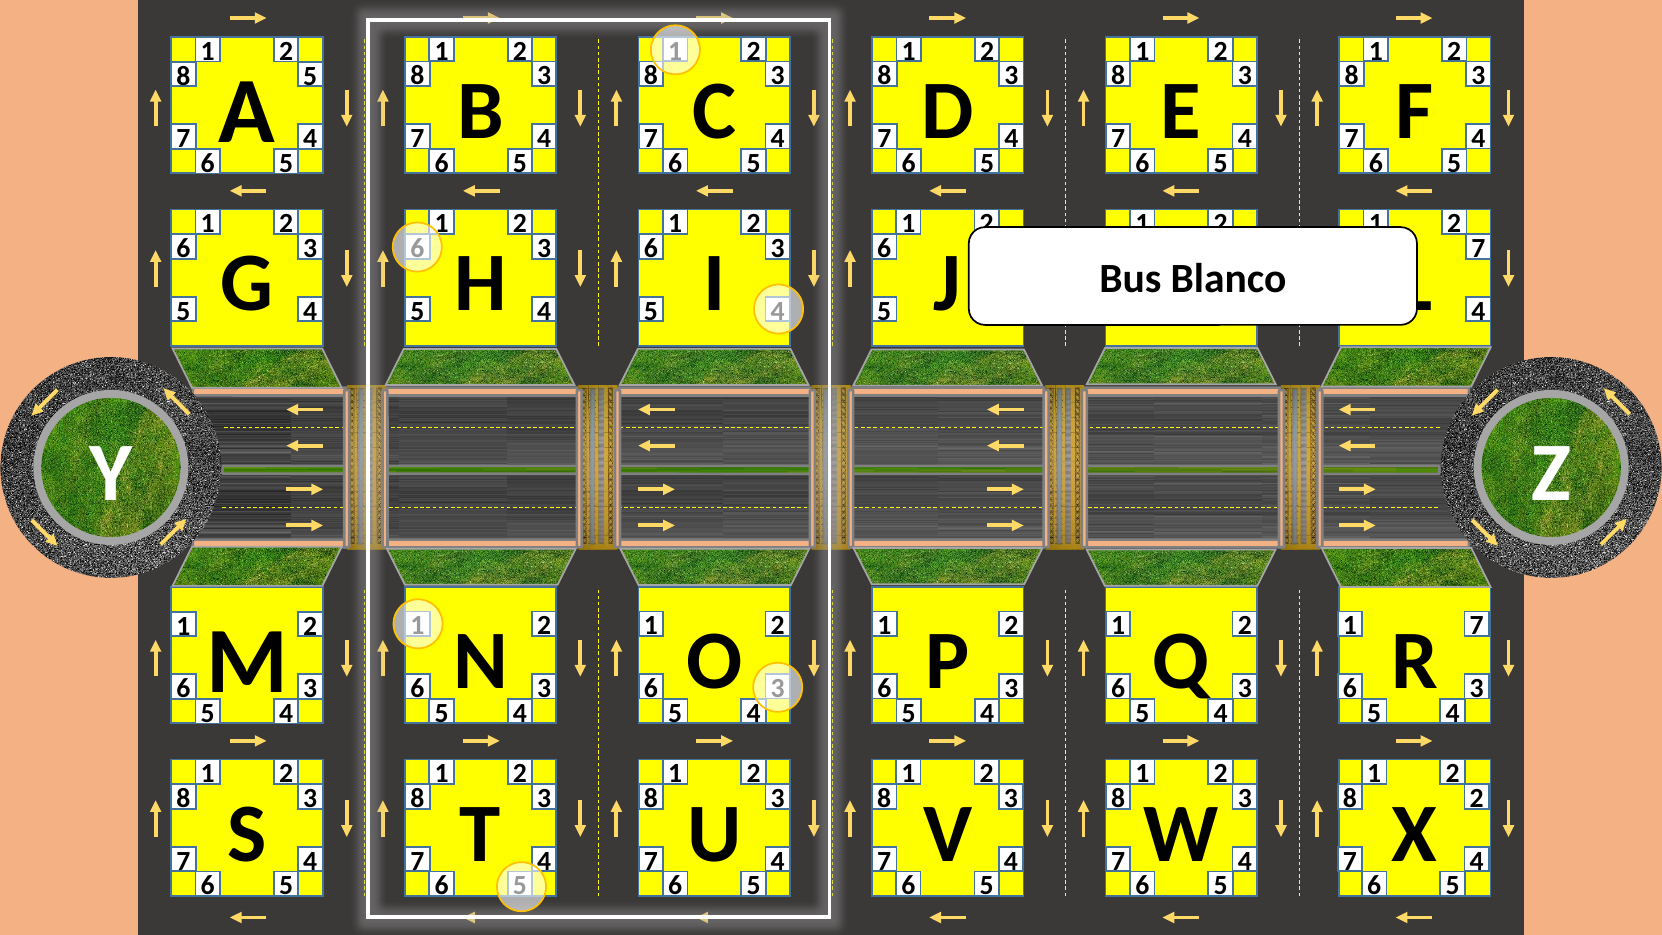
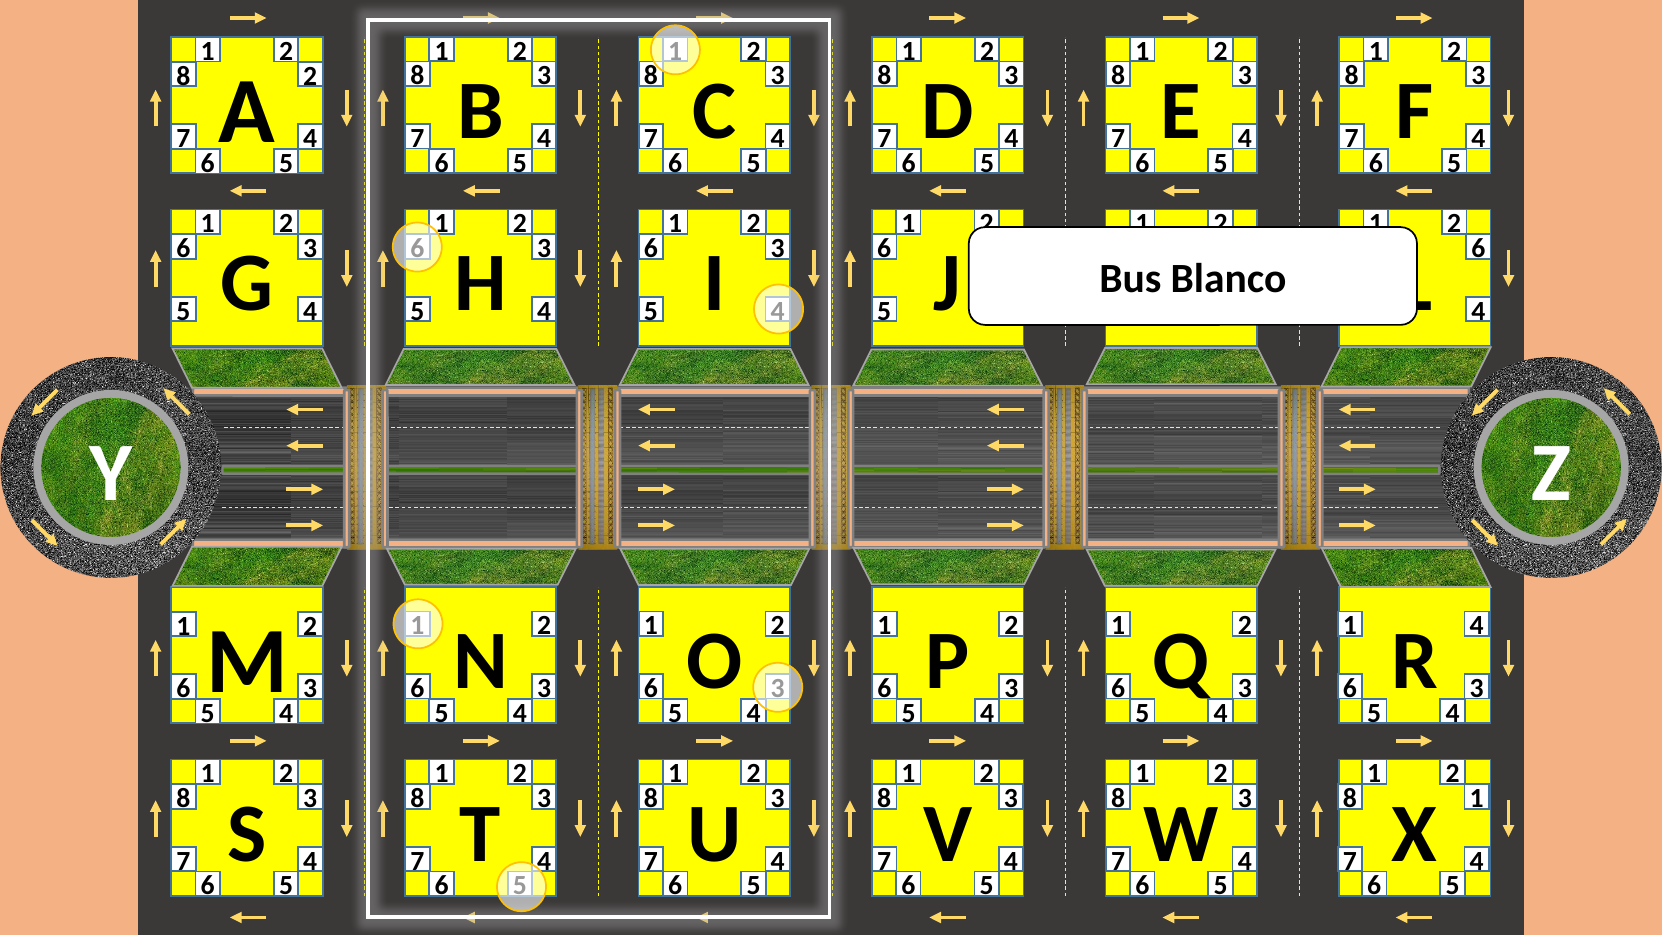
8 5: 5 -> 2
7 at (1478, 248): 7 -> 6
1 7: 7 -> 4
8 2: 2 -> 1
